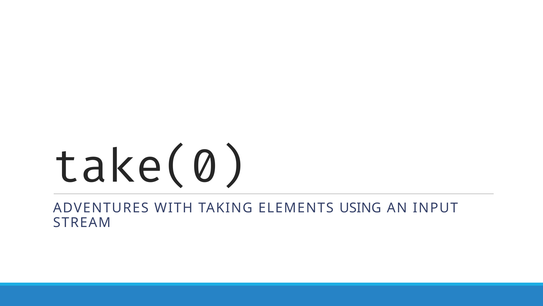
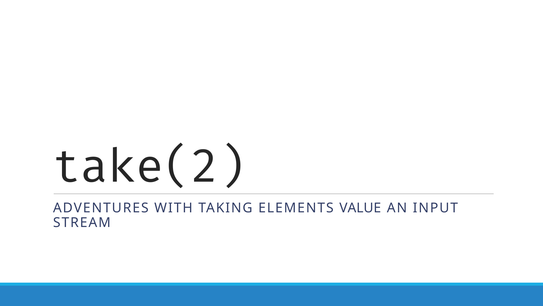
take(0: take(0 -> take(2
USING: USING -> VALUE
